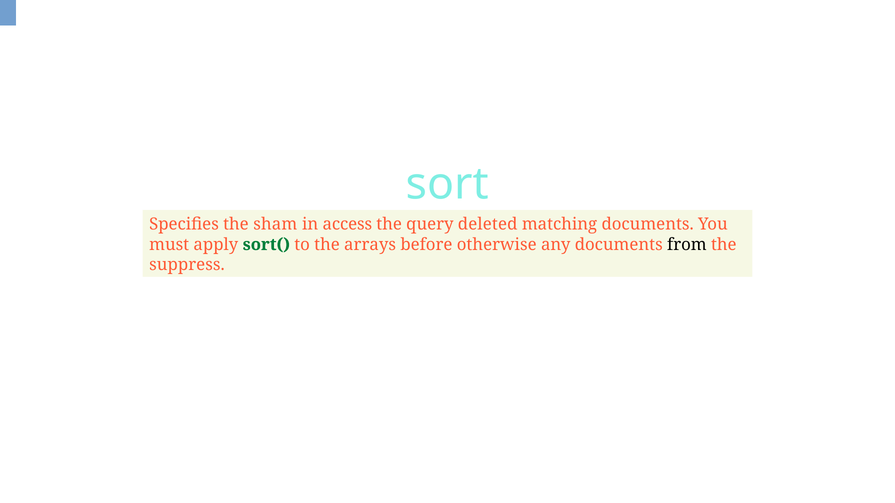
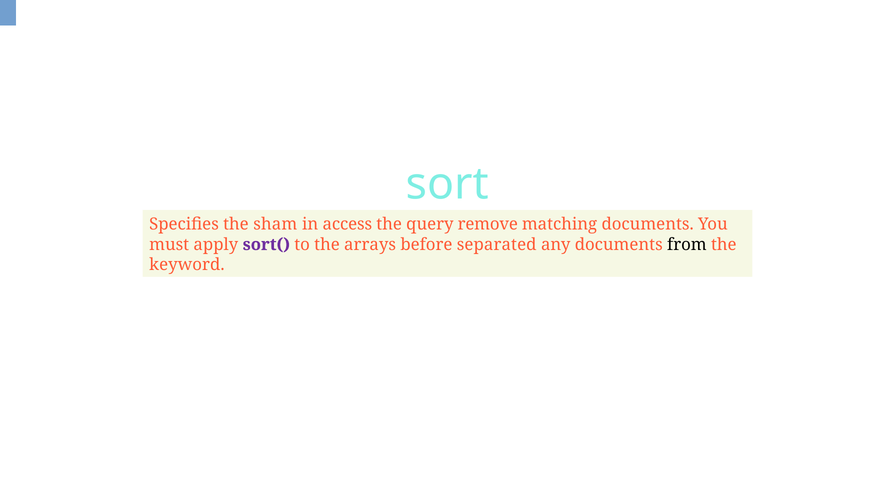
deleted: deleted -> remove
sort( colour: green -> purple
otherwise: otherwise -> separated
suppress: suppress -> keyword
